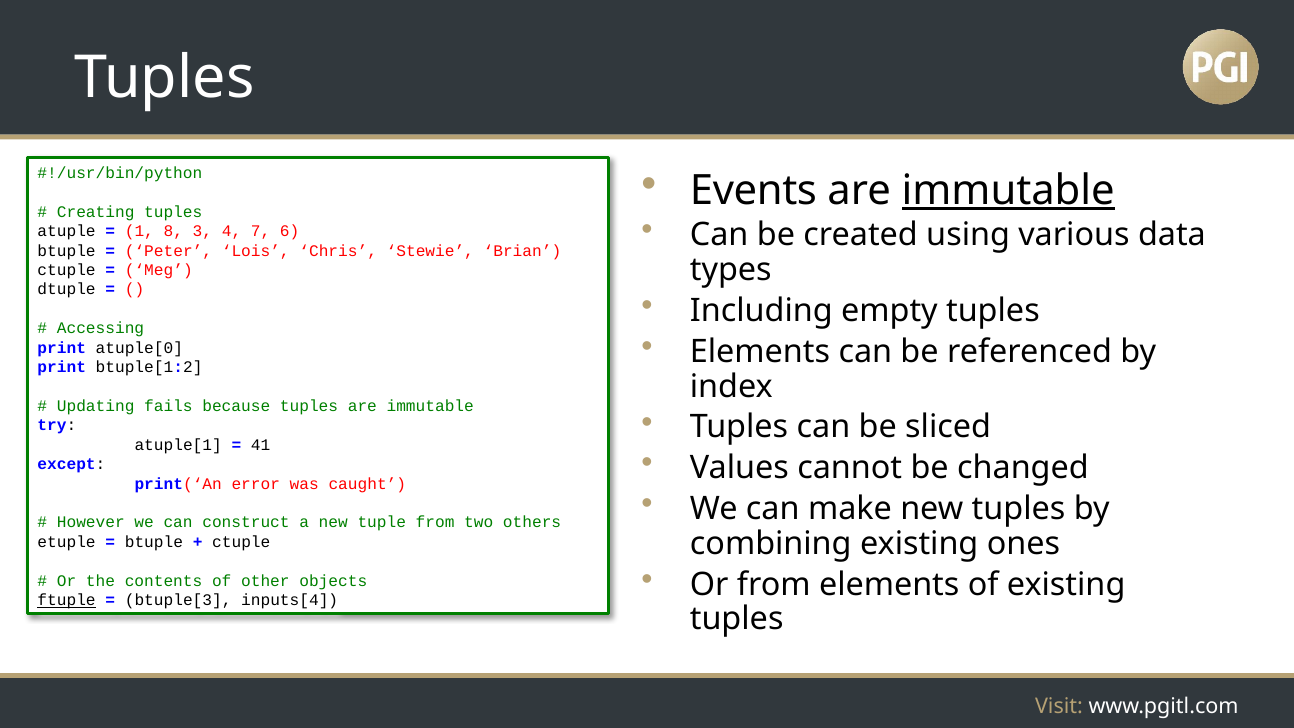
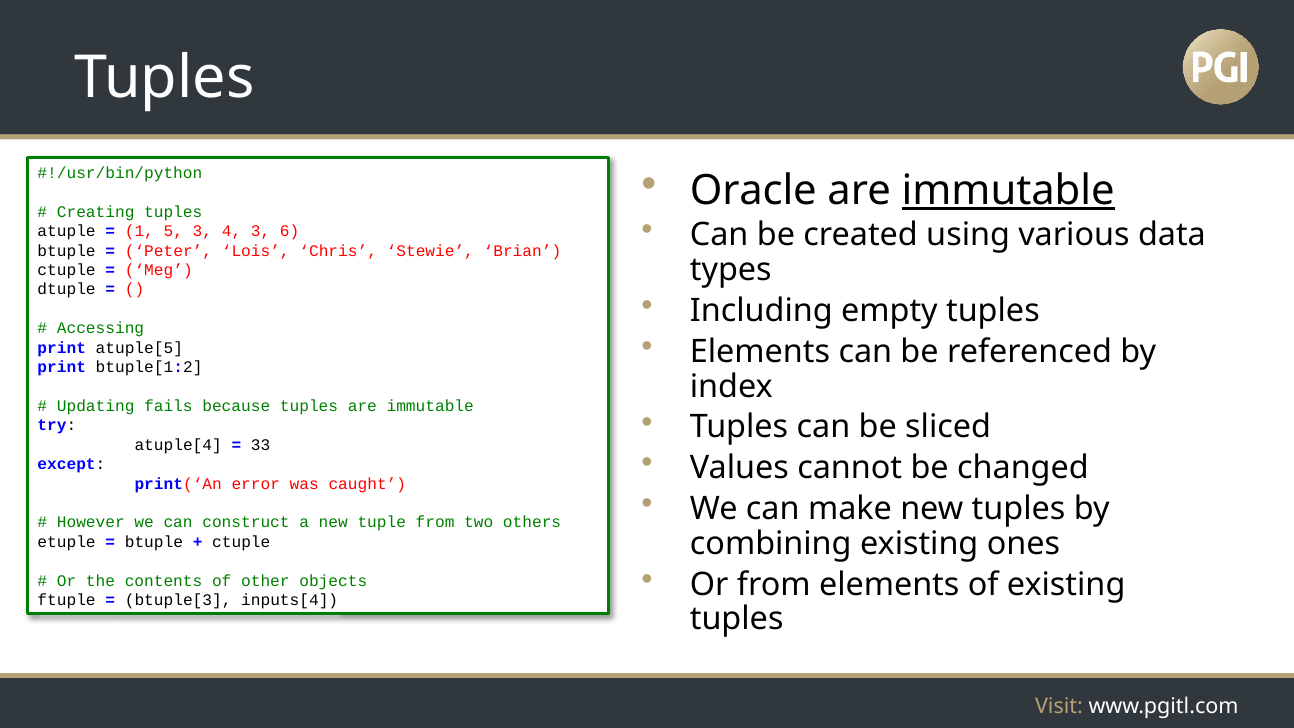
Events: Events -> Oracle
8: 8 -> 5
4 7: 7 -> 3
atuple[0: atuple[0 -> atuple[5
atuple[1: atuple[1 -> atuple[4
41: 41 -> 33
ftuple underline: present -> none
